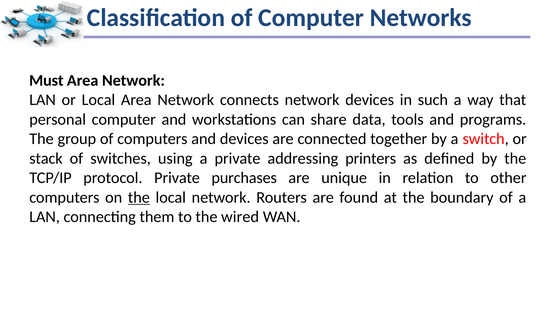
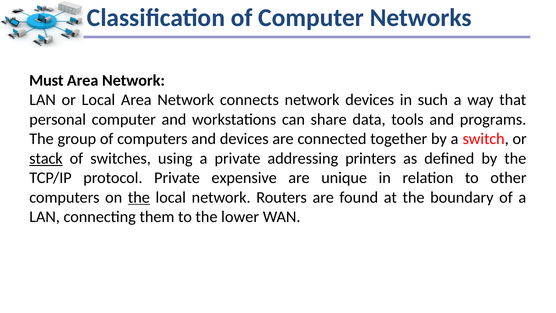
stack underline: none -> present
purchases: purchases -> expensive
wired: wired -> lower
